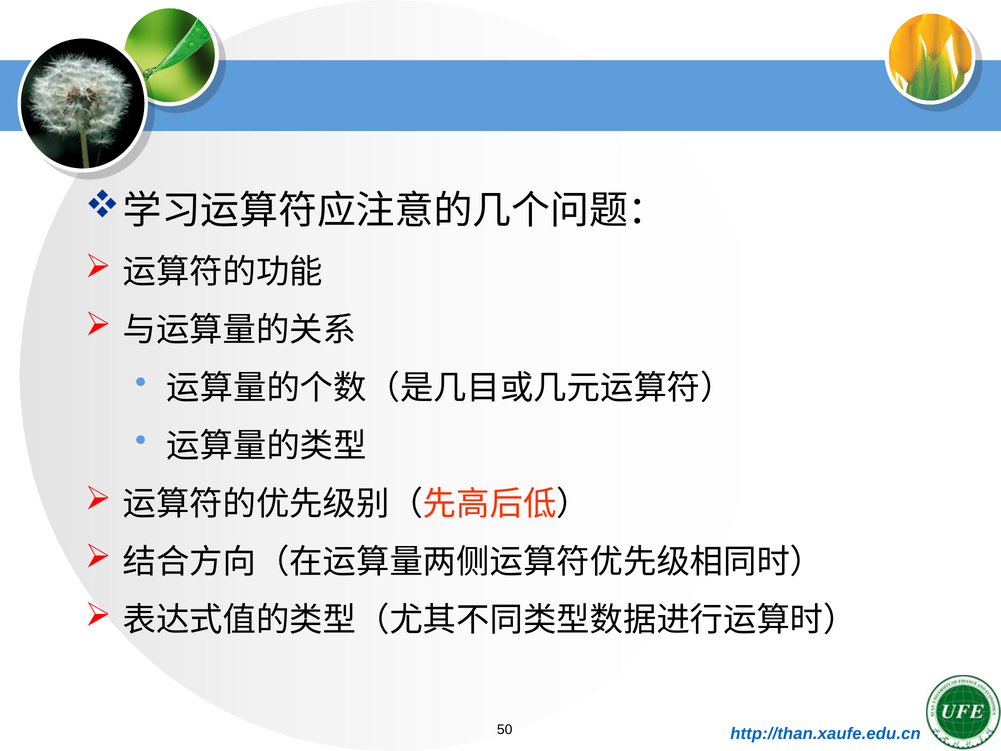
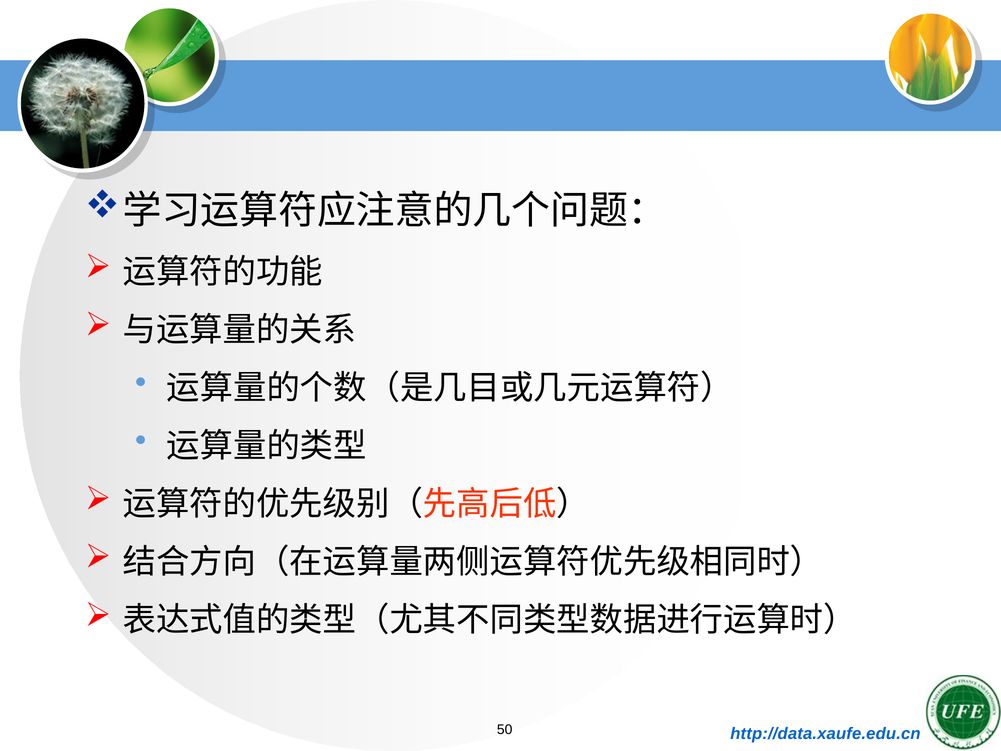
http://than.xaufe.edu.cn: http://than.xaufe.edu.cn -> http://data.xaufe.edu.cn
